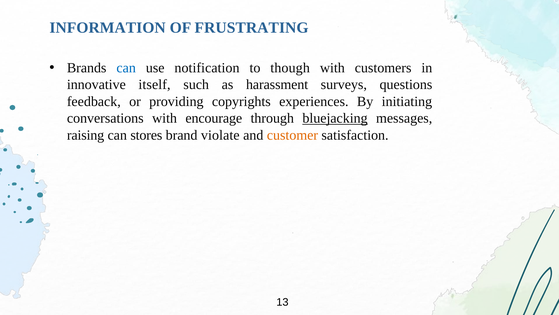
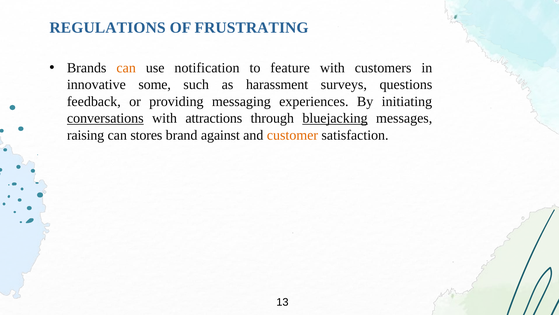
INFORMATION: INFORMATION -> REGULATIONS
can at (126, 68) colour: blue -> orange
though: though -> feature
itself: itself -> some
copyrights: copyrights -> messaging
conversations underline: none -> present
encourage: encourage -> attractions
violate: violate -> against
